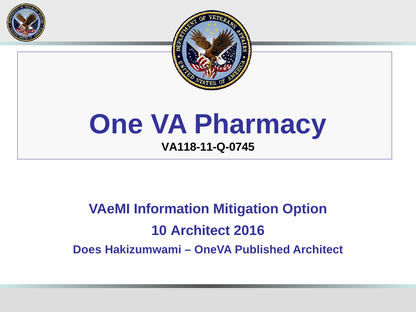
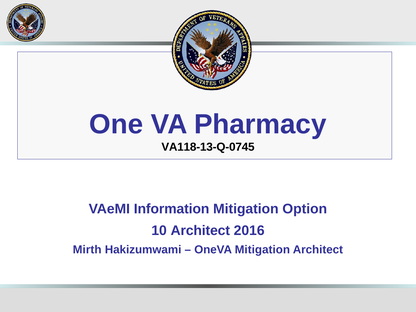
VA118-11-Q-0745: VA118-11-Q-0745 -> VA118-13-Q-0745
Does: Does -> Mirth
OneVA Published: Published -> Mitigation
